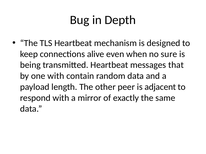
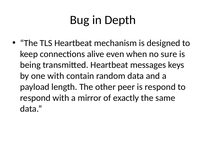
that: that -> keys
is adjacent: adjacent -> respond
